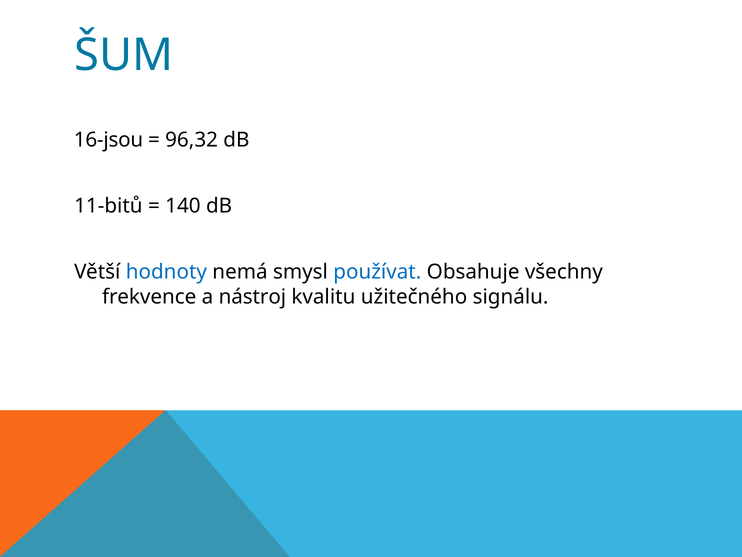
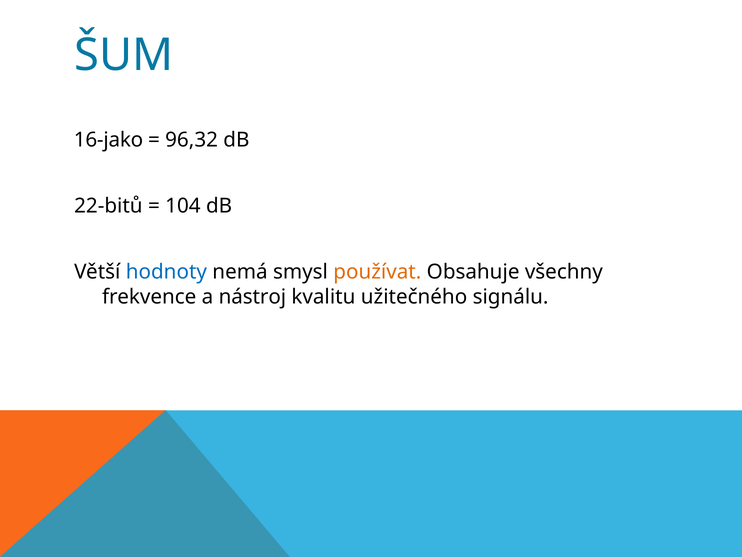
16-jsou: 16-jsou -> 16-jako
11-bitů: 11-bitů -> 22-bitů
140: 140 -> 104
používat colour: blue -> orange
